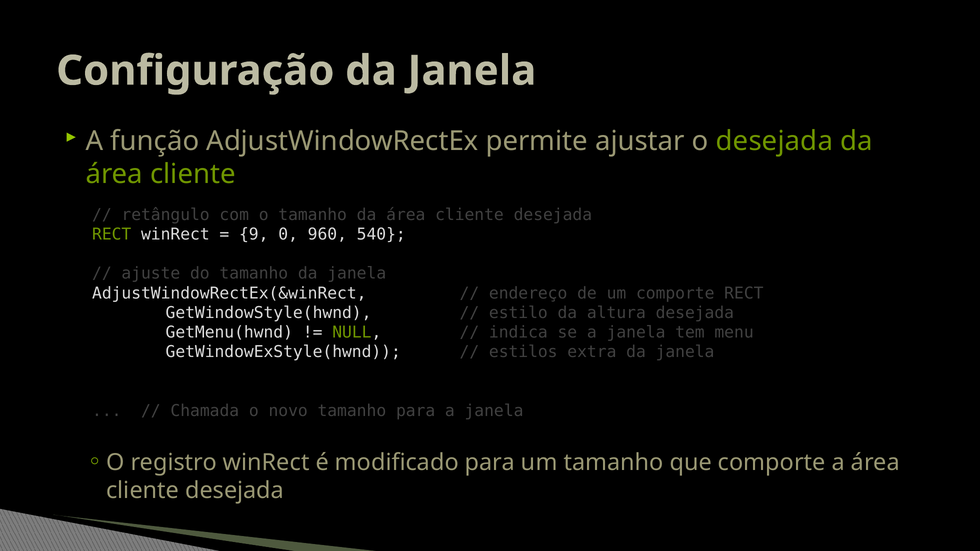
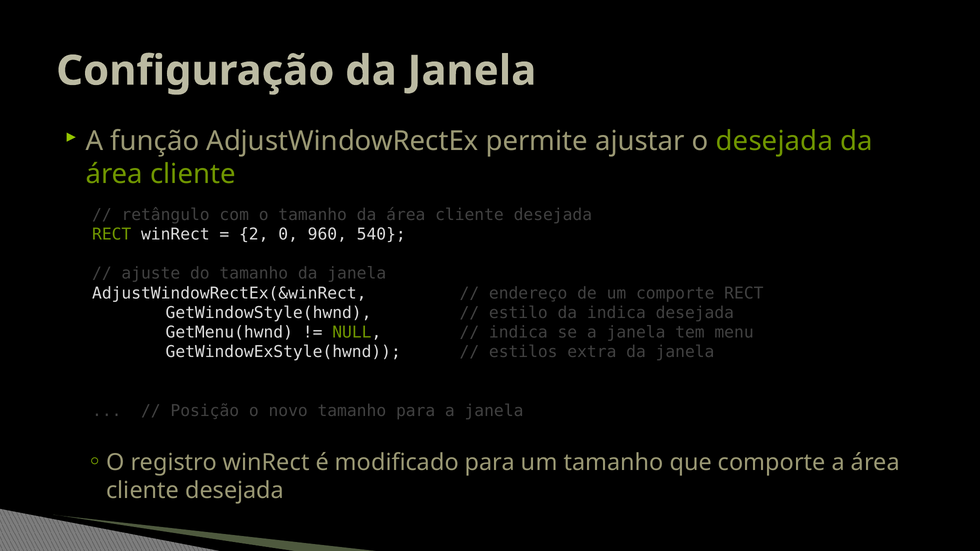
9: 9 -> 2
da altura: altura -> indica
Chamada: Chamada -> Posição
